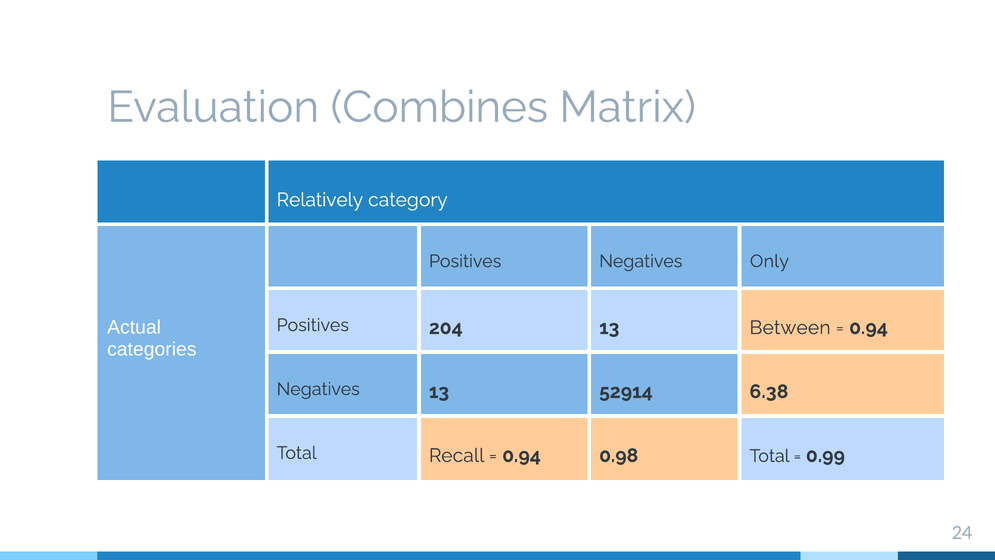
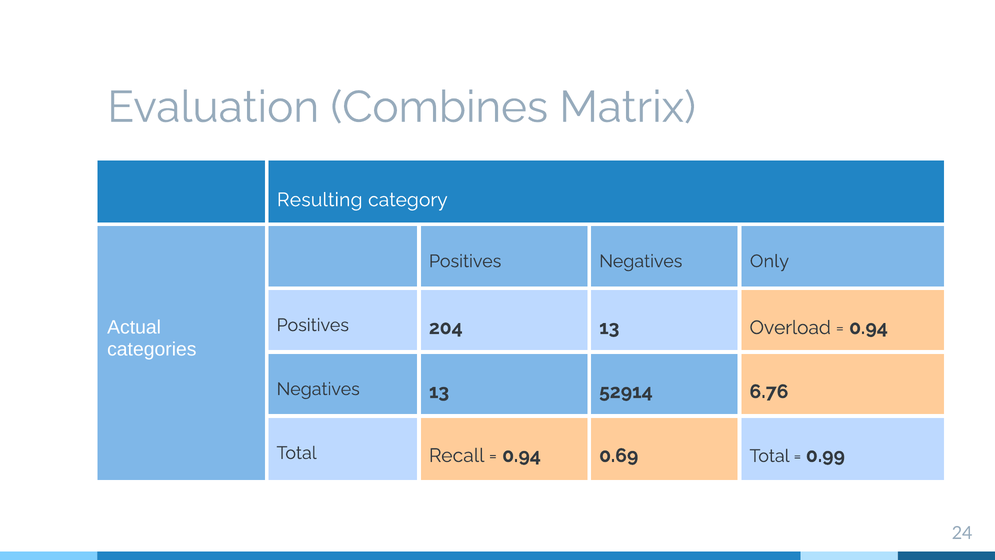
Relatively: Relatively -> Resulting
Between: Between -> Overload
6.38: 6.38 -> 6.76
0.98: 0.98 -> 0.69
